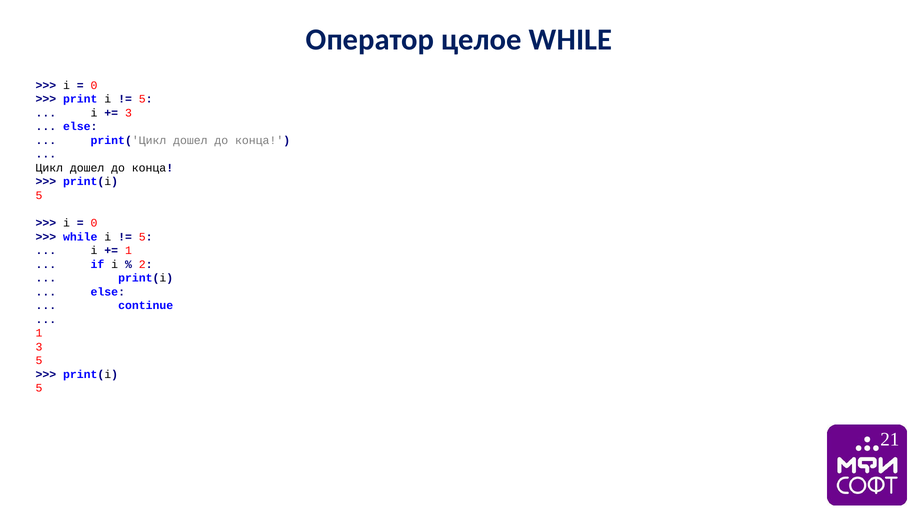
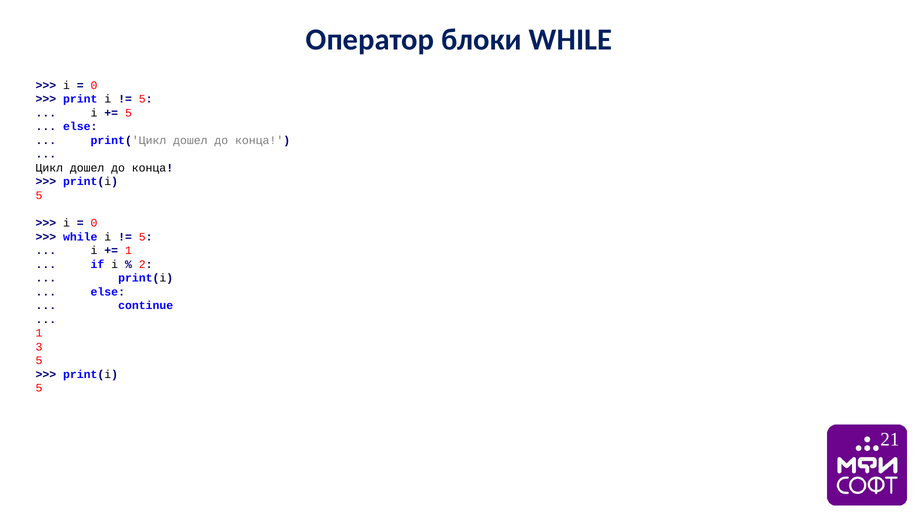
целое: целое -> блоки
3 at (128, 113): 3 -> 5
